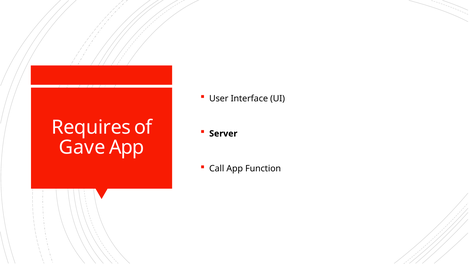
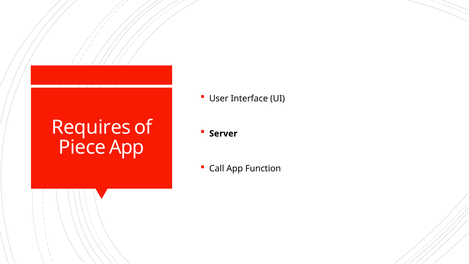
Gave: Gave -> Piece
